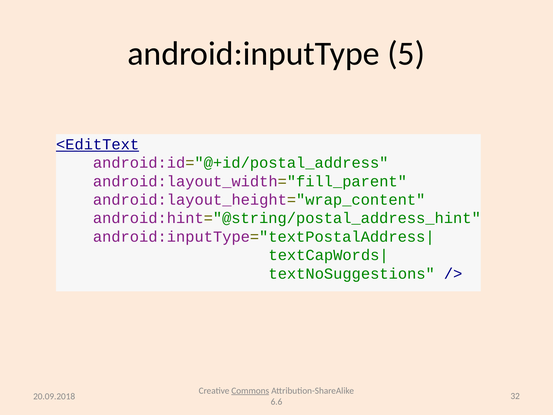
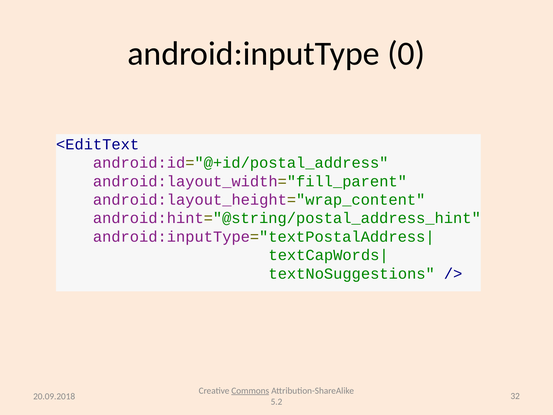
5: 5 -> 0
<EditText underline: present -> none
6.6: 6.6 -> 5.2
